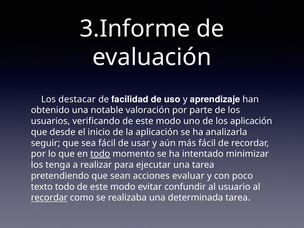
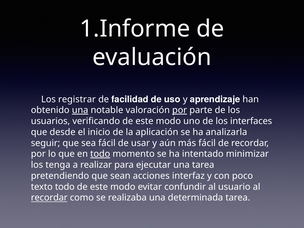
3.Informe: 3.Informe -> 1.Informe
destacar: destacar -> registrar
una at (80, 110) underline: none -> present
por at (180, 110) underline: none -> present
los aplicación: aplicación -> interfaces
evaluar: evaluar -> interfaz
